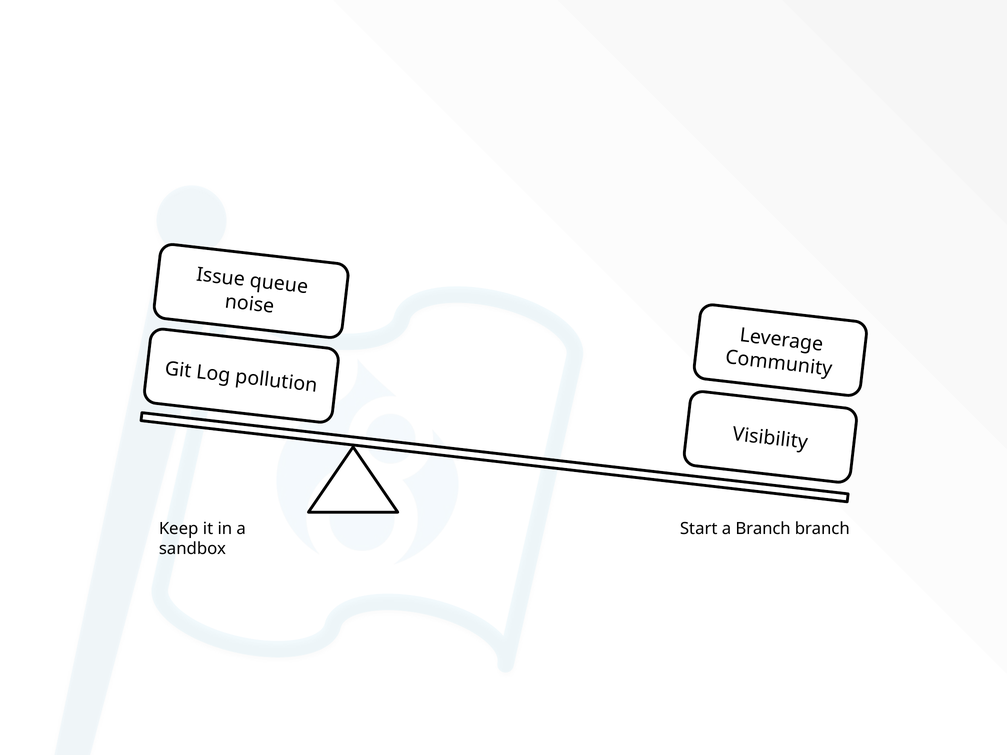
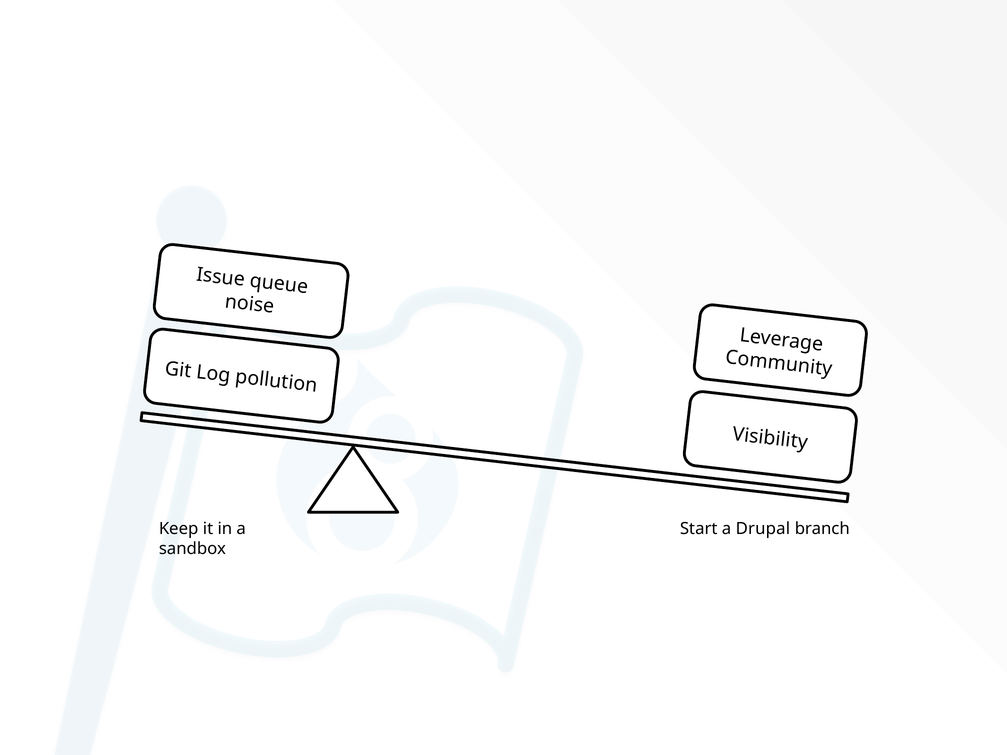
a Branch: Branch -> Drupal
